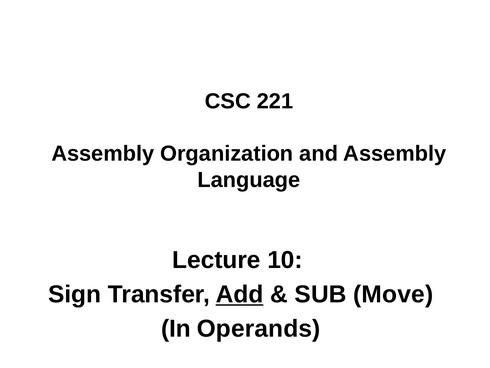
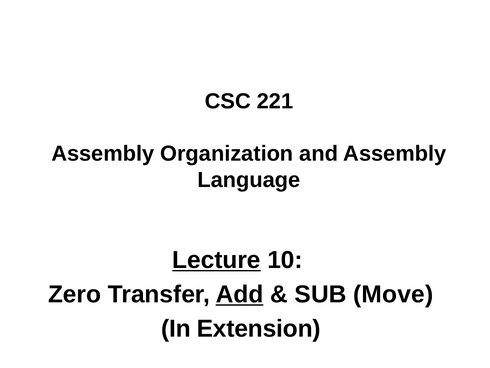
Lecture underline: none -> present
Sign: Sign -> Zero
Operands: Operands -> Extension
